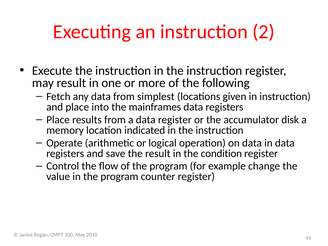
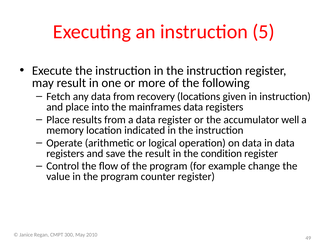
2: 2 -> 5
simplest: simplest -> recovery
disk: disk -> well
